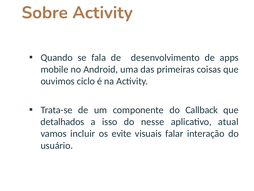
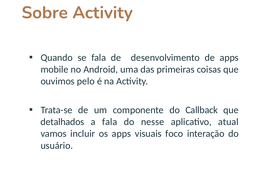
ciclo: ciclo -> pelo
a isso: isso -> fala
os evite: evite -> apps
falar: falar -> foco
